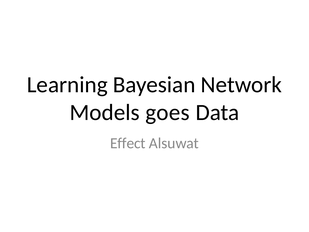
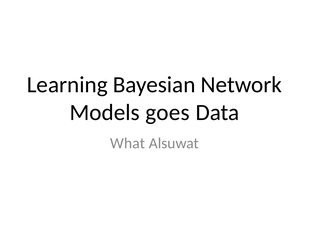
Effect: Effect -> What
